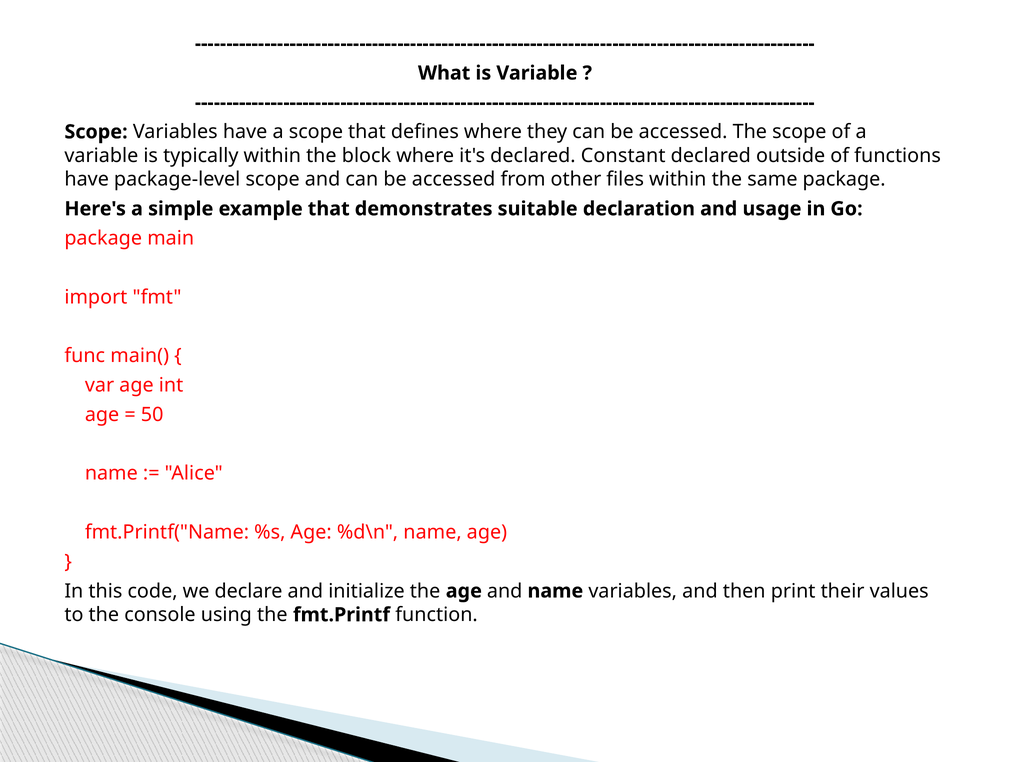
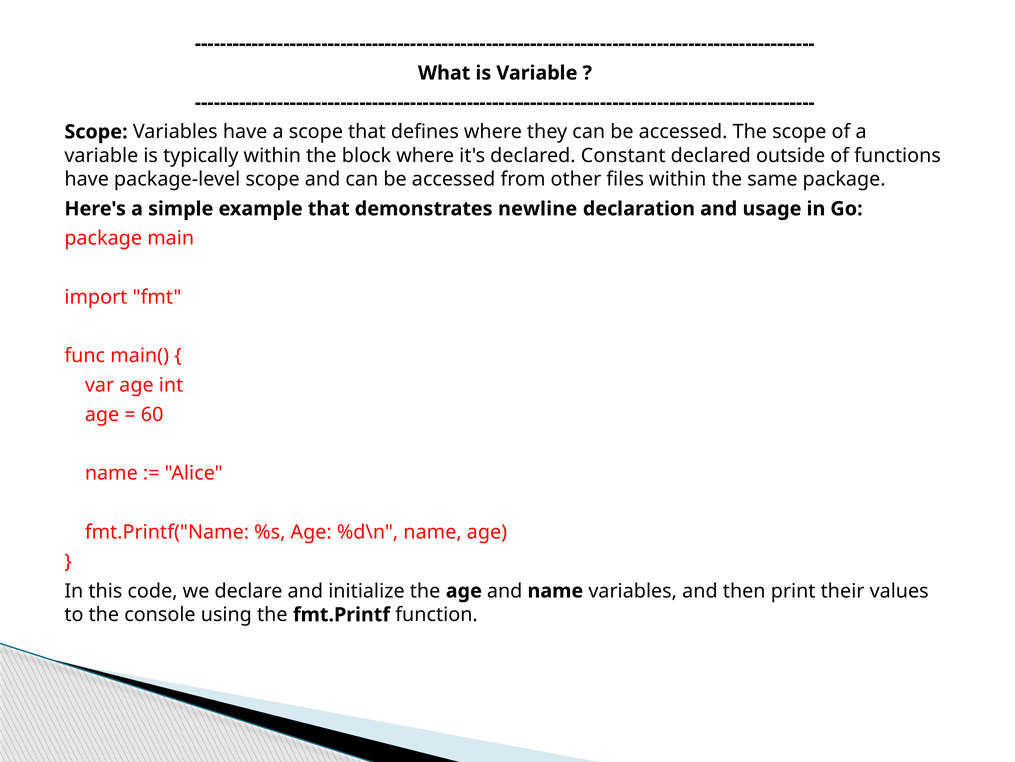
suitable: suitable -> newline
50: 50 -> 60
